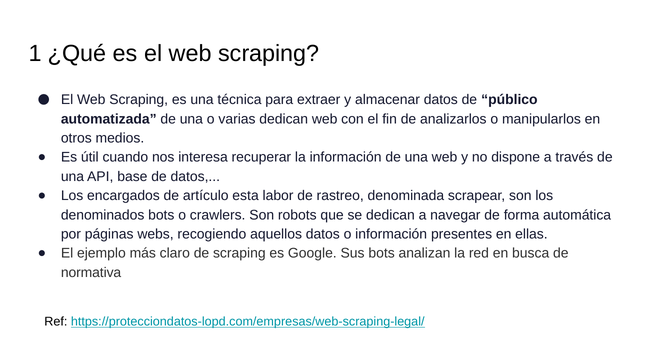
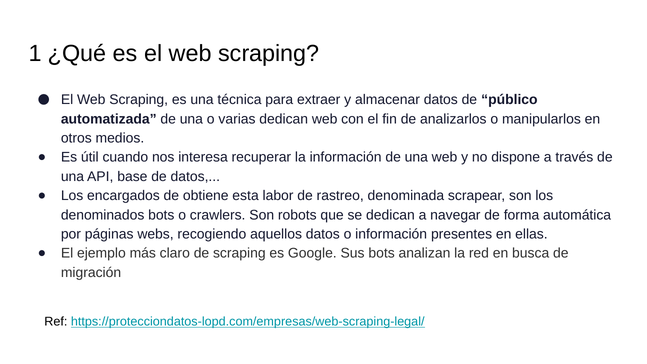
artículo: artículo -> obtiene
normativa: normativa -> migración
